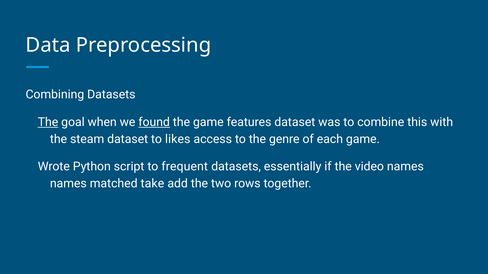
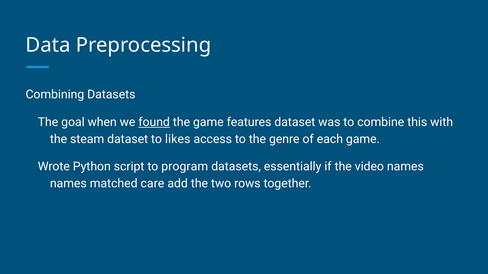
The at (48, 122) underline: present -> none
frequent: frequent -> program
take: take -> care
